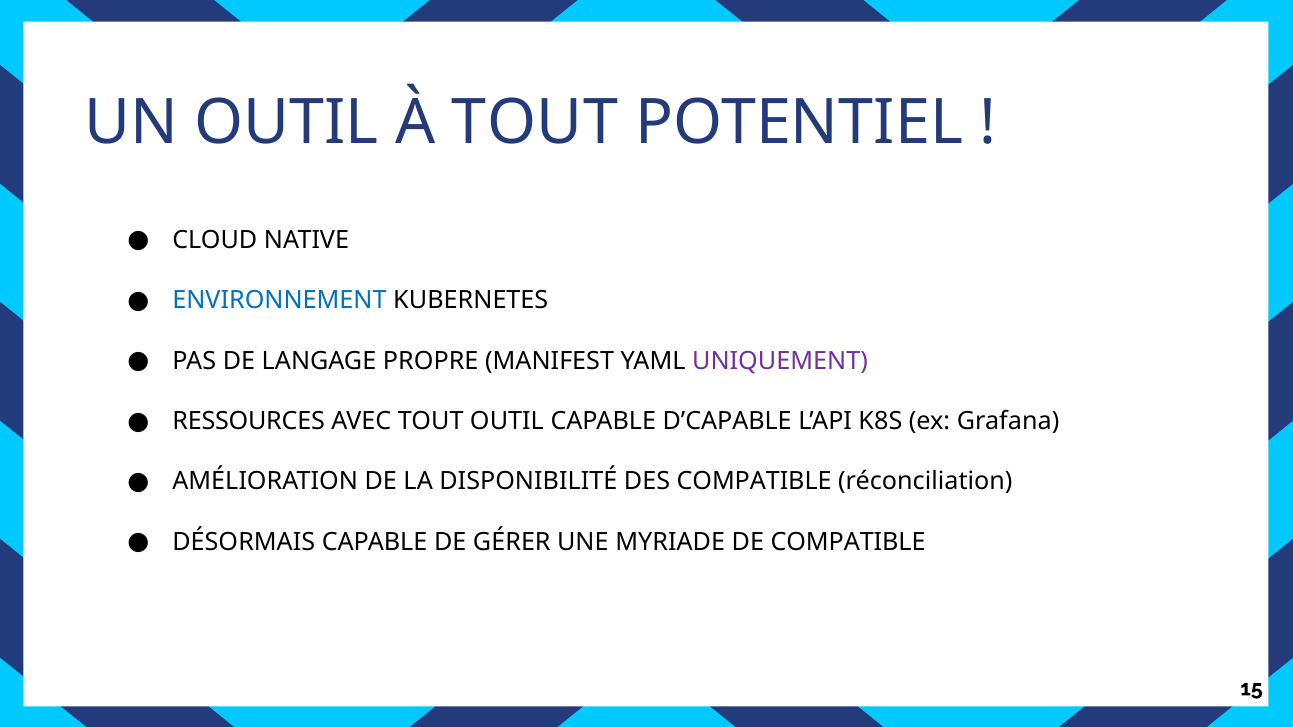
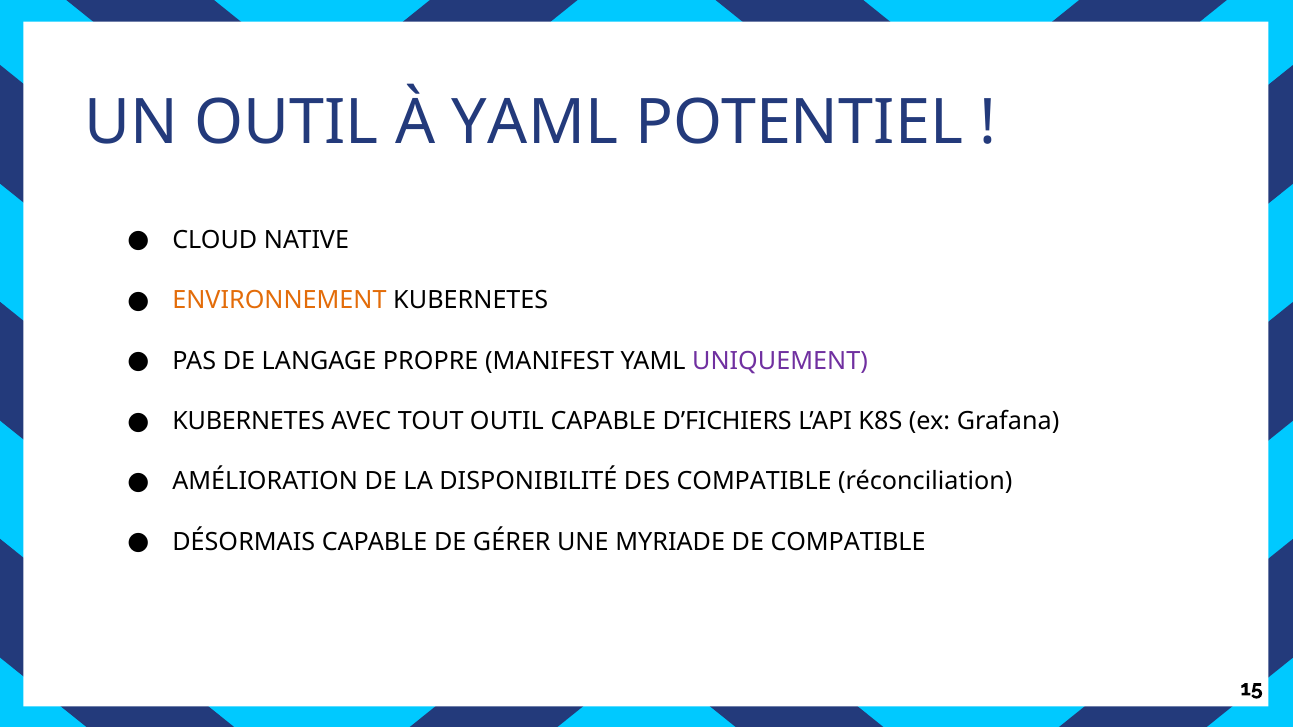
À TOUT: TOUT -> YAML
ENVIRONNEMENT colour: blue -> orange
RESSOURCES at (249, 421): RESSOURCES -> KUBERNETES
D’CAPABLE: D’CAPABLE -> D’FICHIERS
